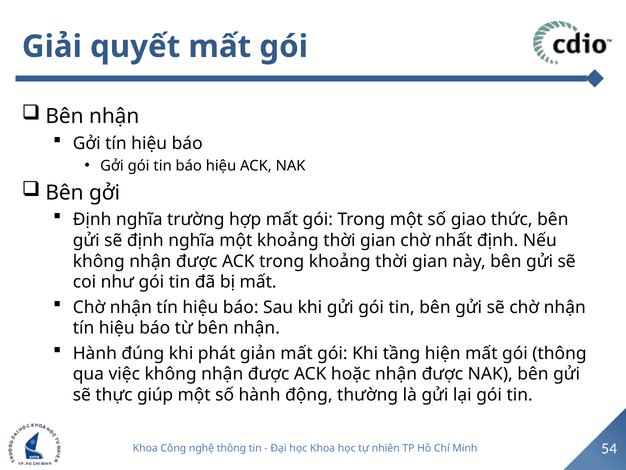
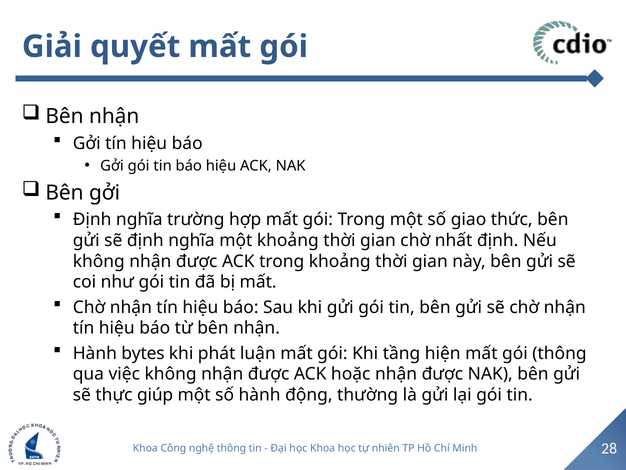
đúng: đúng -> bytes
giản: giản -> luận
54: 54 -> 28
